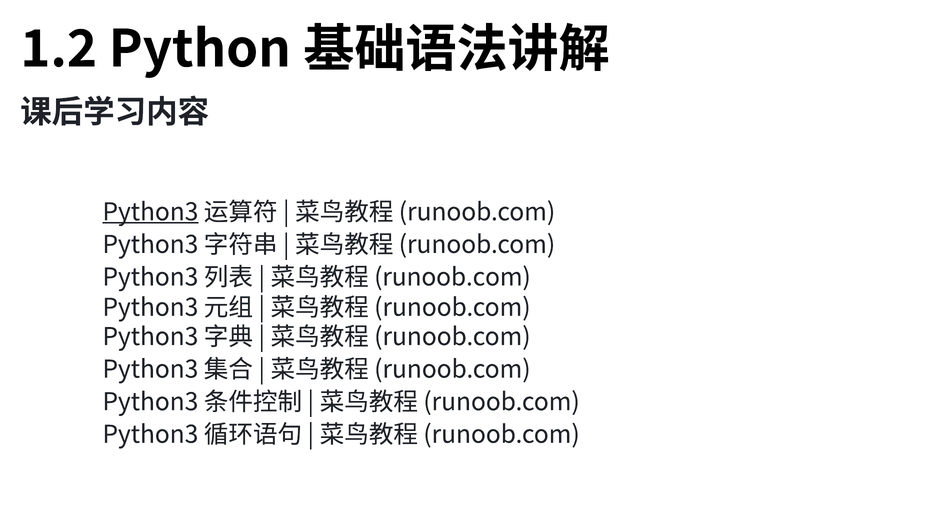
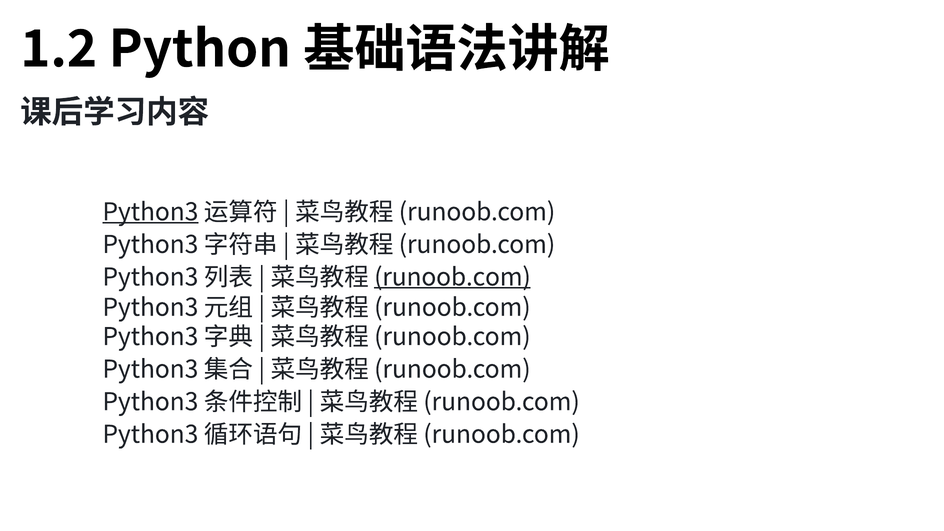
runoob.com at (452, 277) underline: none -> present
